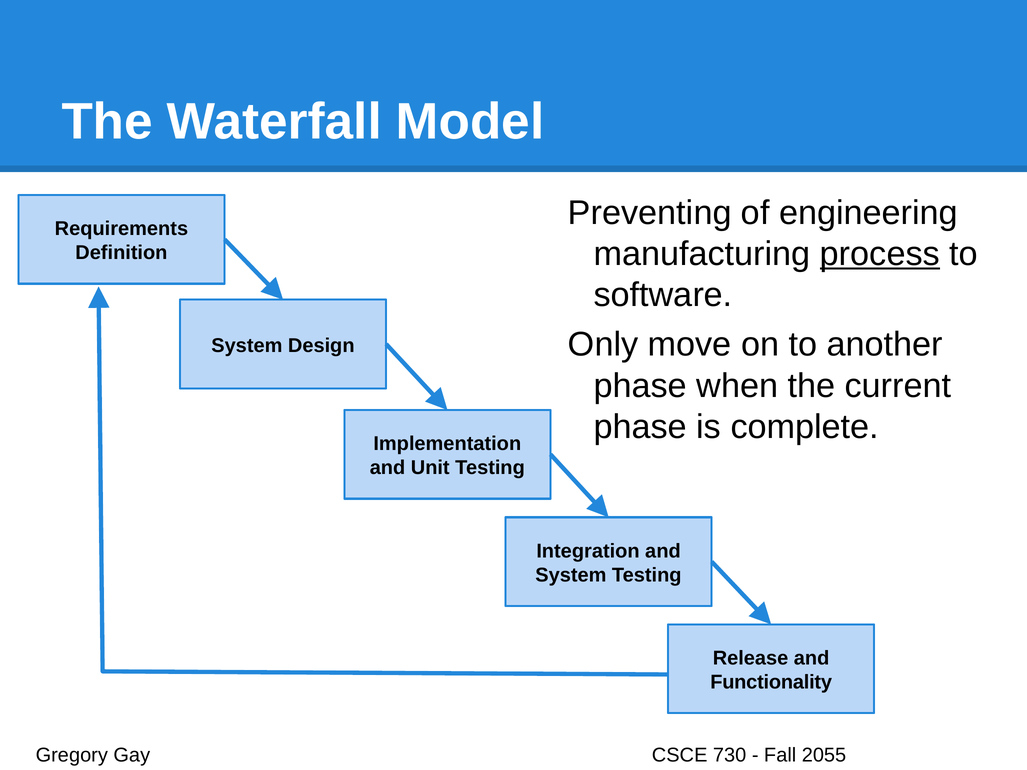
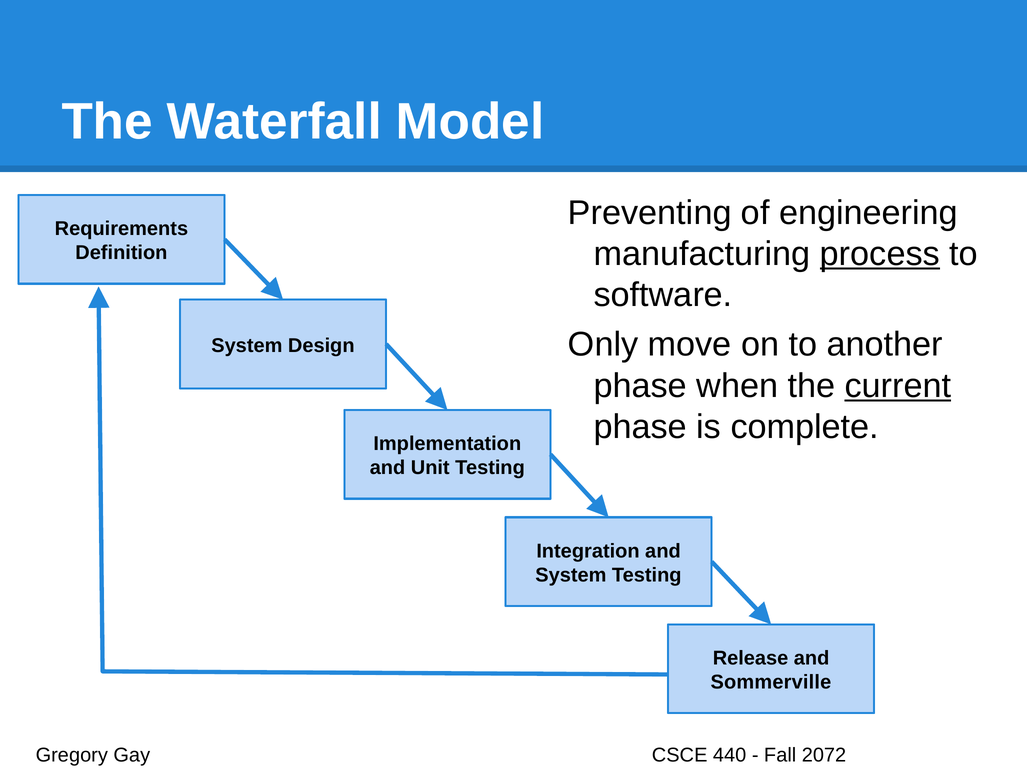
current underline: none -> present
Functionality: Functionality -> Sommerville
730: 730 -> 440
2055: 2055 -> 2072
